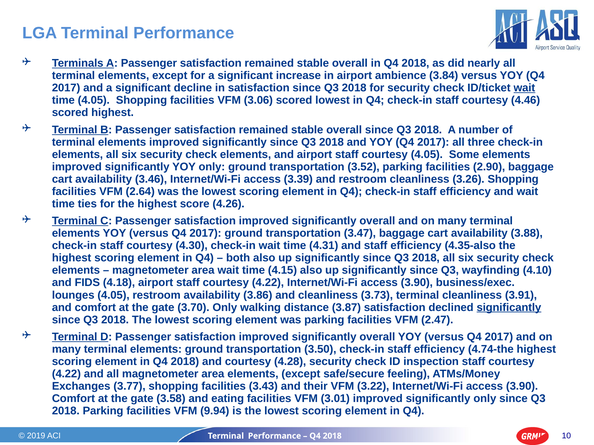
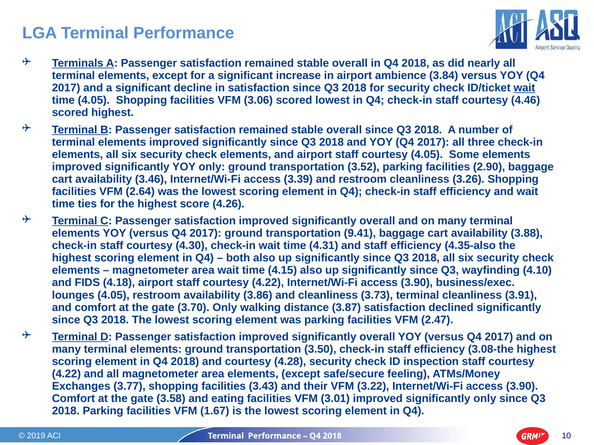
3.47: 3.47 -> 9.41
significantly at (509, 308) underline: present -> none
4.74-the: 4.74-the -> 3.08-the
9.94: 9.94 -> 1.67
